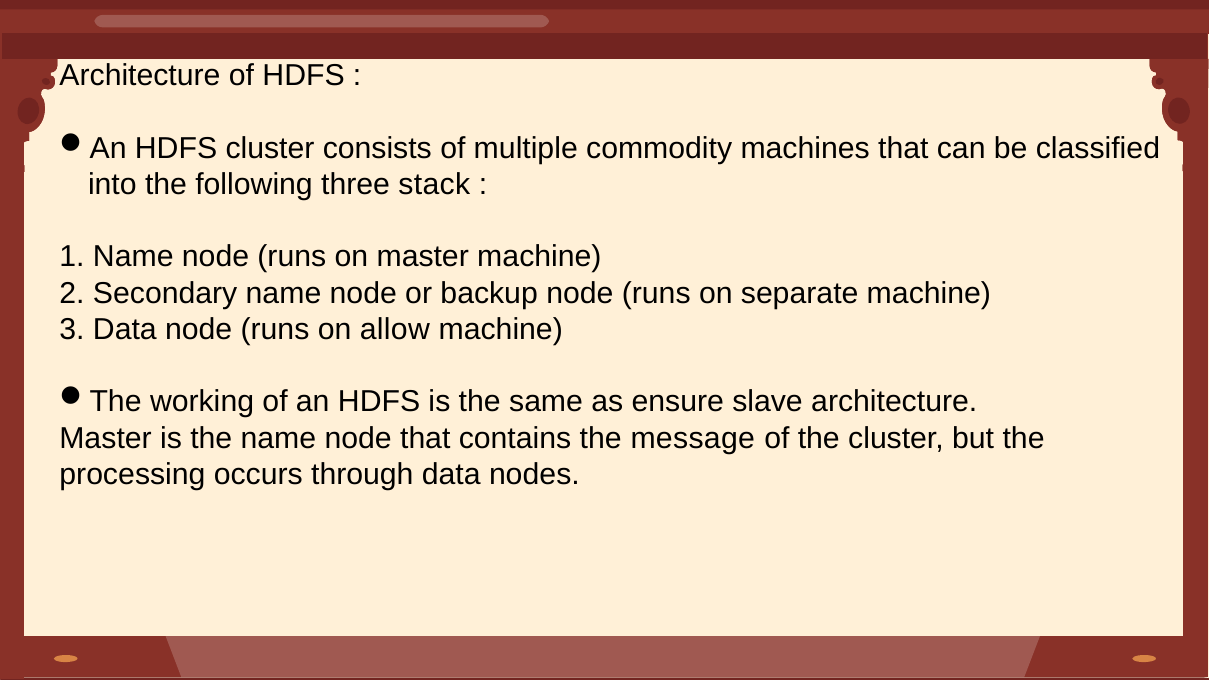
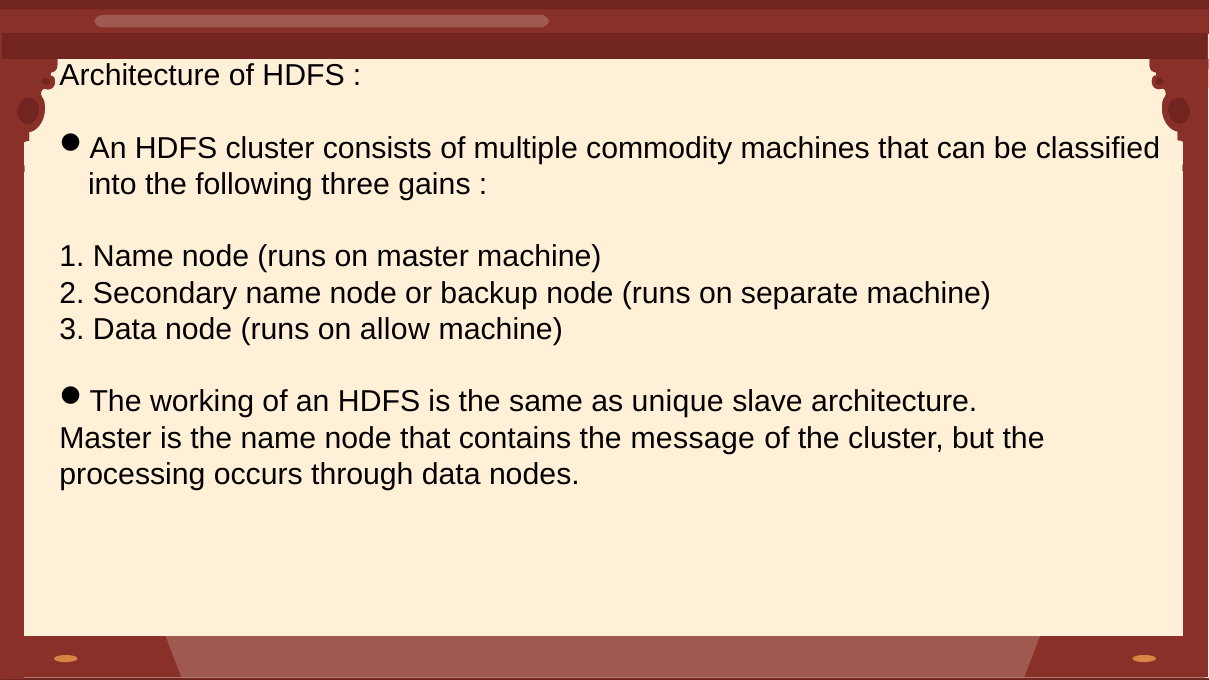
stack: stack -> gains
ensure: ensure -> unique
